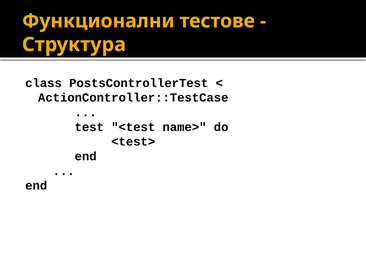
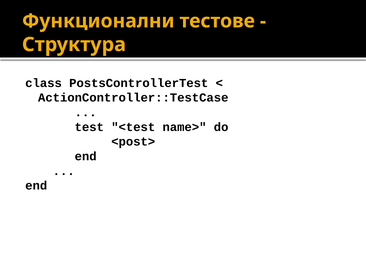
<test>: <test> -> <post>
